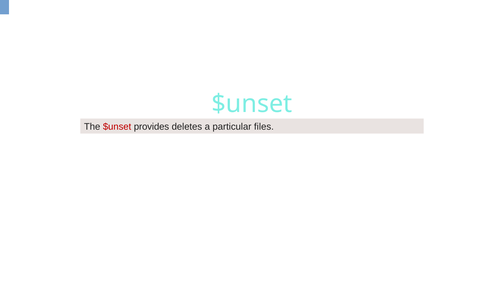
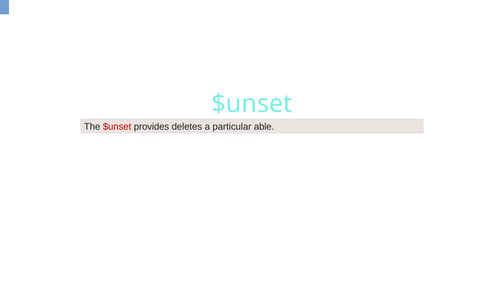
files: files -> able
